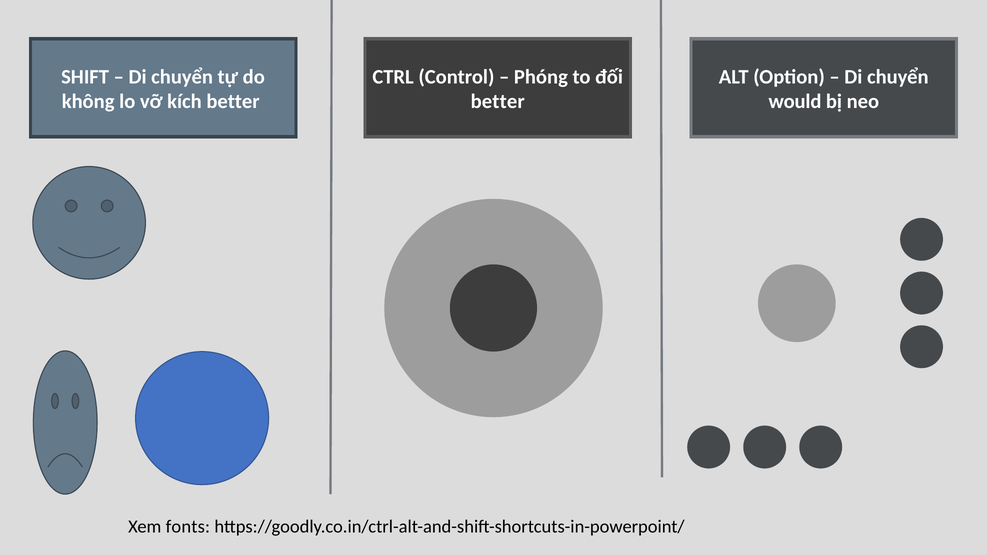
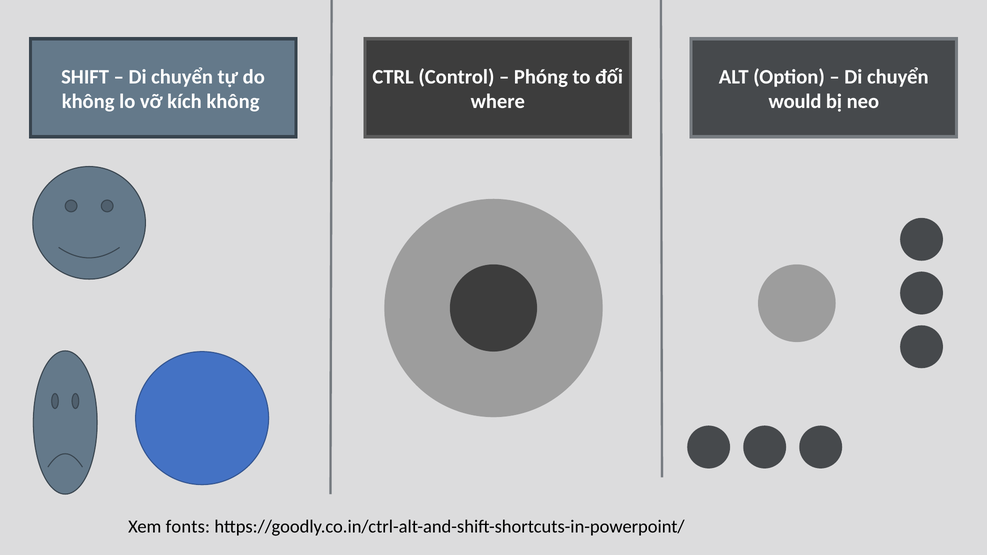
kích better: better -> không
better at (498, 102): better -> where
